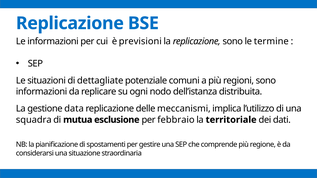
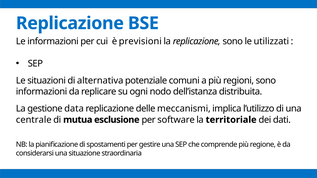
termine: termine -> utilizzati
dettagliate: dettagliate -> alternativa
squadra: squadra -> centrale
febbraio: febbraio -> software
